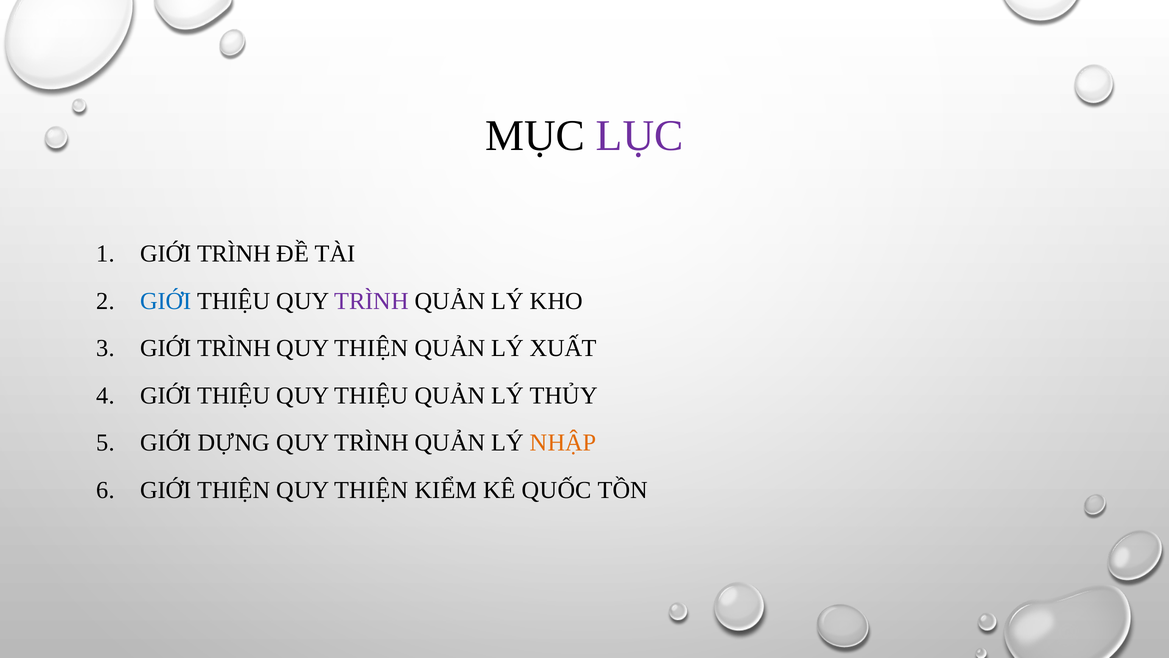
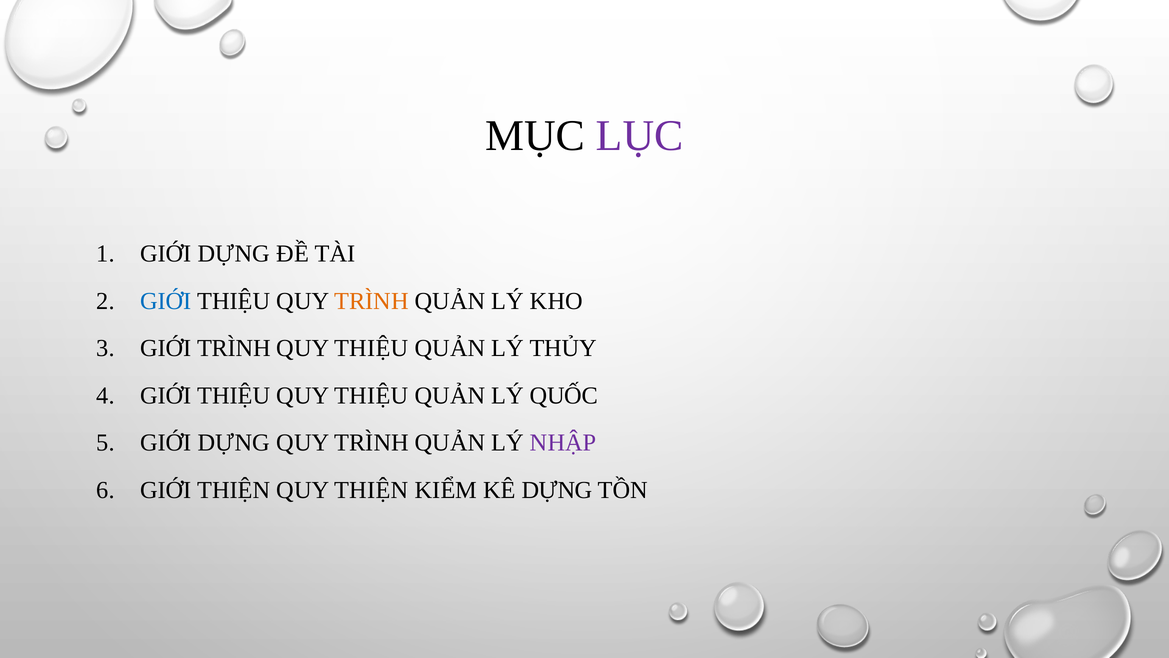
TRÌNH at (234, 253): TRÌNH -> DỰNG
TRÌNH at (371, 301) colour: purple -> orange
THIỆN at (371, 348): THIỆN -> THIỆU
XUẤT: XUẤT -> THỦY
THỦY: THỦY -> QUỐC
NHẬP colour: orange -> purple
KÊ QUỐC: QUỐC -> DỰNG
